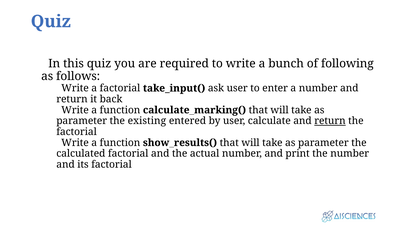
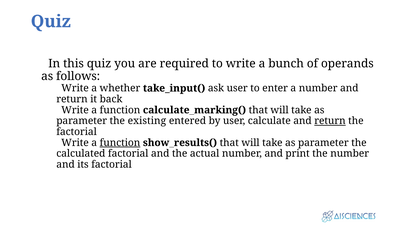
following: following -> operands
a factorial: factorial -> whether
function at (120, 143) underline: none -> present
